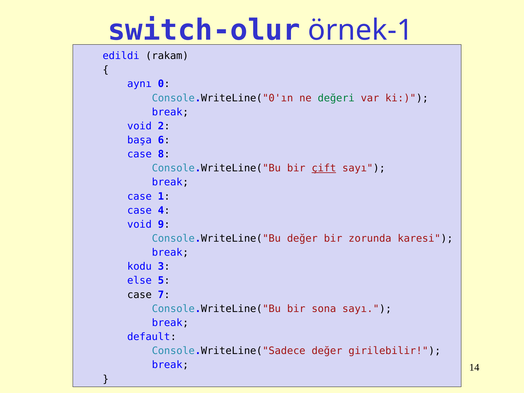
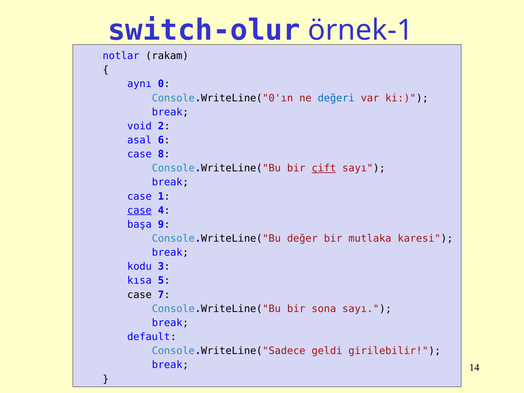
edildi: edildi -> notlar
değeri colour: green -> blue
başa: başa -> asal
case at (139, 210) underline: none -> present
void at (139, 224): void -> başa
zorunda: zorunda -> mutlaka
else: else -> kısa
Console.WriteLine("Sadece değer: değer -> geldi
